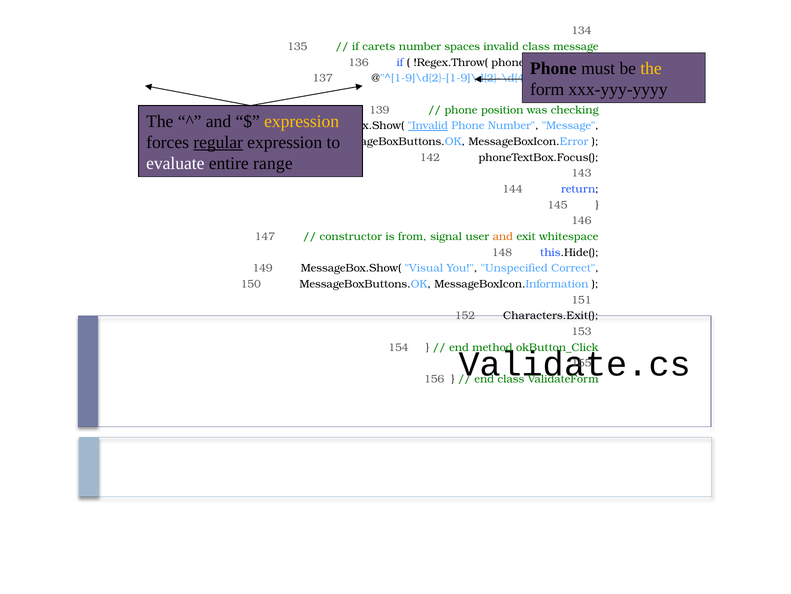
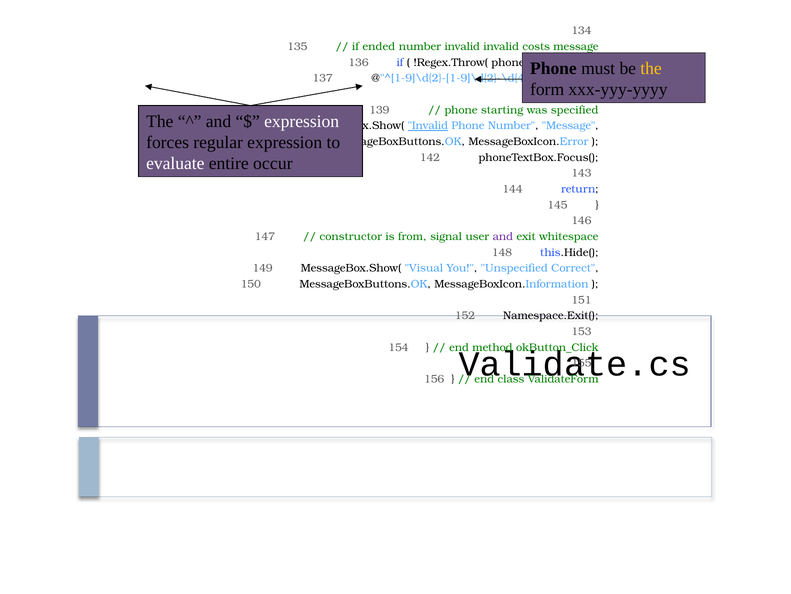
carets: carets -> ended
number spaces: spaces -> invalid
invalid class: class -> costs
position: position -> starting
checking: checking -> specified
expression at (302, 121) colour: yellow -> white
regular underline: present -> none
range: range -> occur
and at (503, 236) colour: orange -> purple
Characters.Exit(: Characters.Exit( -> Namespace.Exit(
